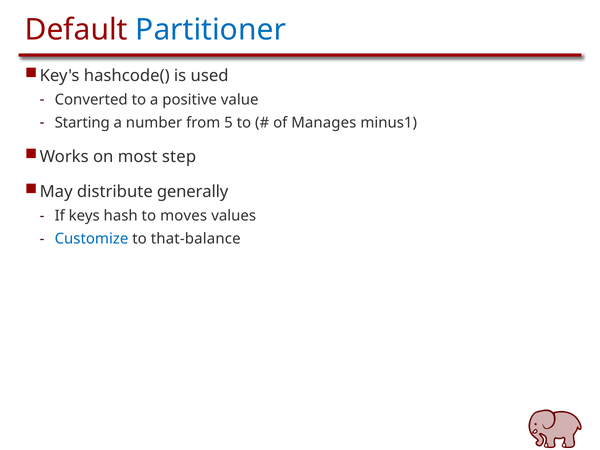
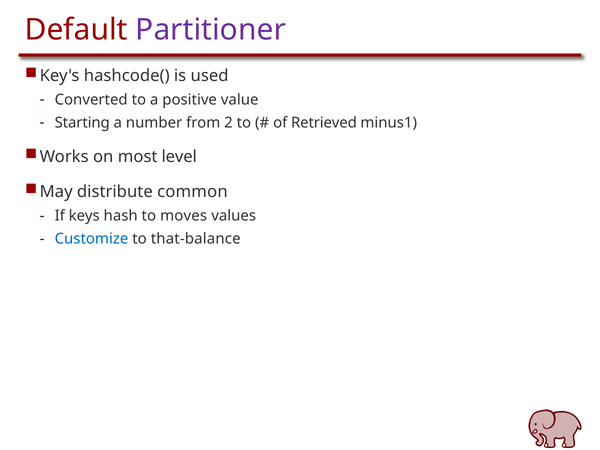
Partitioner colour: blue -> purple
5: 5 -> 2
Manages: Manages -> Retrieved
step: step -> level
generally: generally -> common
